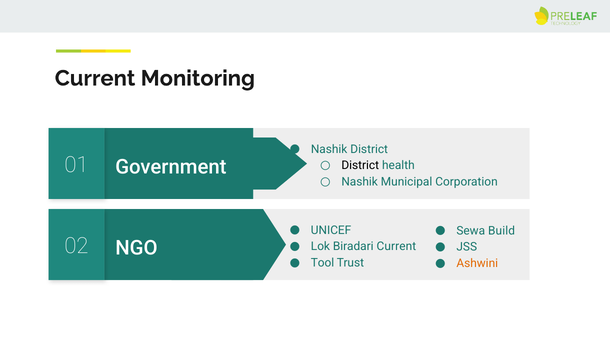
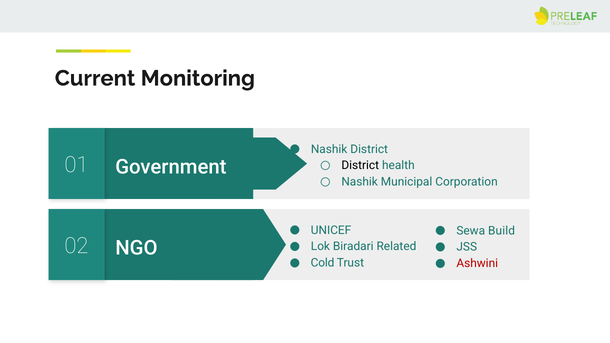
Biradari Current: Current -> Related
Tool: Tool -> Cold
Ashwini colour: orange -> red
